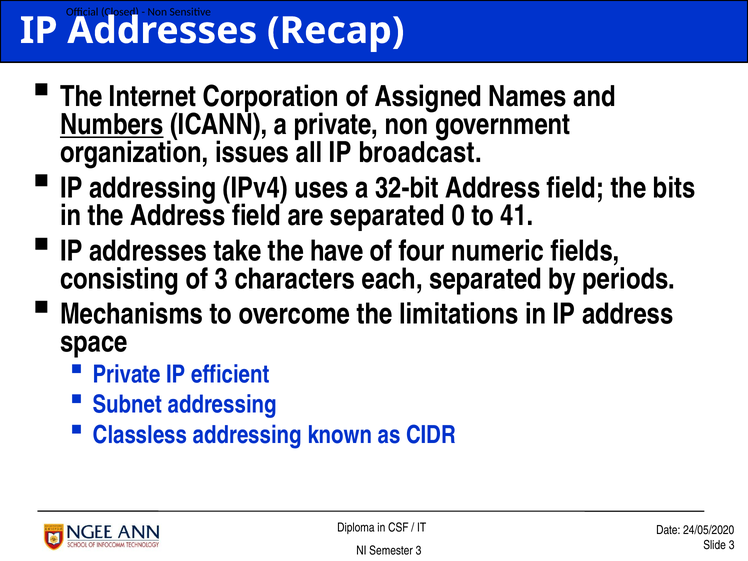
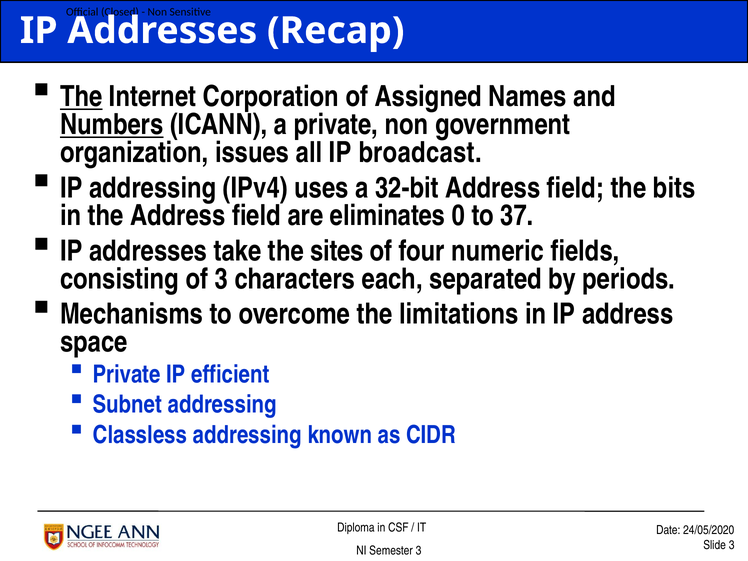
The at (81, 97) underline: none -> present
are separated: separated -> eliminates
41: 41 -> 37
have: have -> sites
